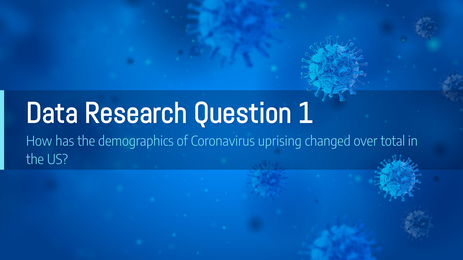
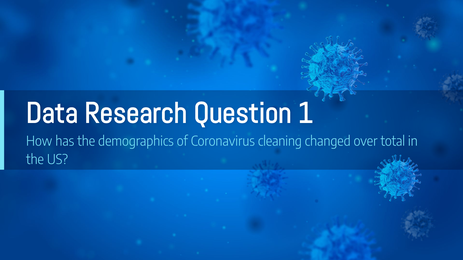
uprising: uprising -> cleaning
